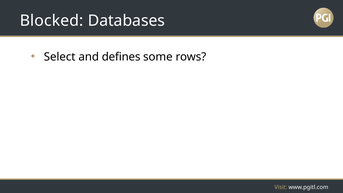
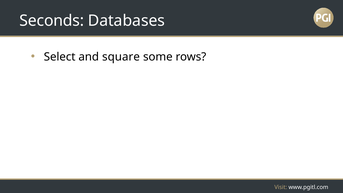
Blocked: Blocked -> Seconds
defines: defines -> square
